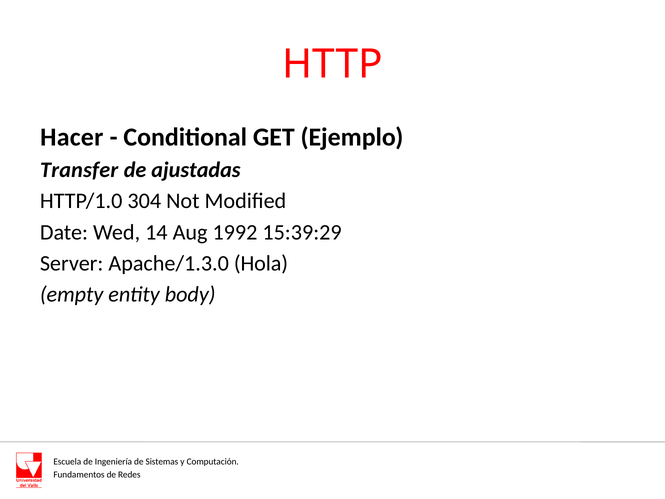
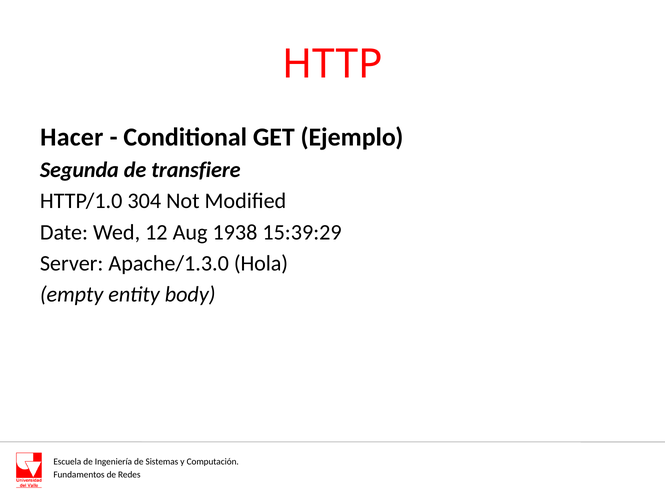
Transfer: Transfer -> Segunda
ajustadas: ajustadas -> transfiere
14: 14 -> 12
1992: 1992 -> 1938
